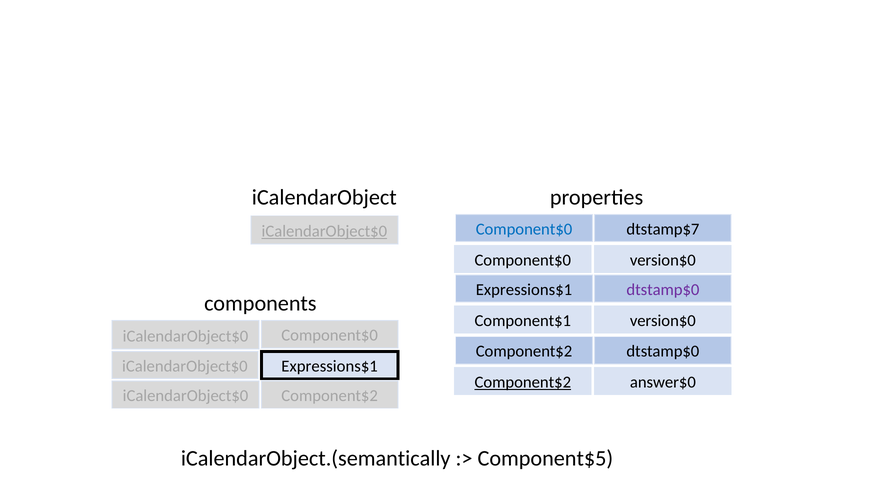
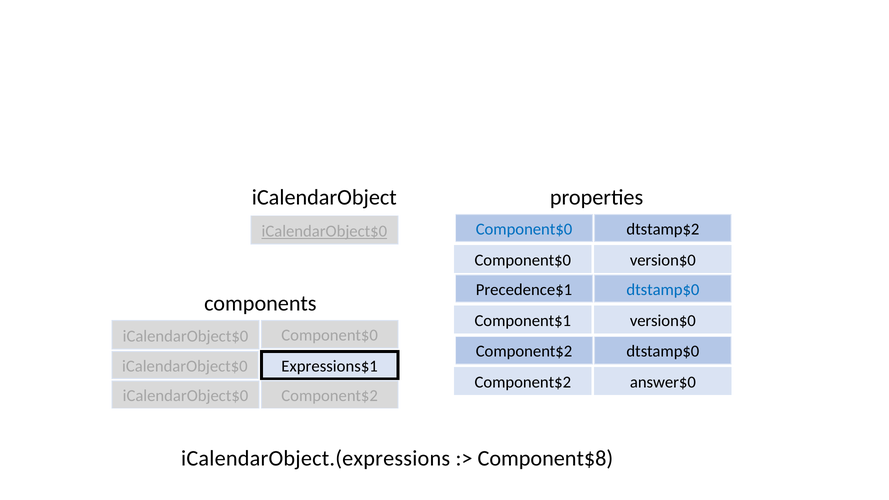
dtstamp$7: dtstamp$7 -> dtstamp$2
Expressions$1 at (524, 290): Expressions$1 -> Precedence$1
dtstamp$0 at (663, 290) colour: purple -> blue
Component$2 at (523, 382) underline: present -> none
iCalendarObject.(semantically: iCalendarObject.(semantically -> iCalendarObject.(expressions
Component$5: Component$5 -> Component$8
